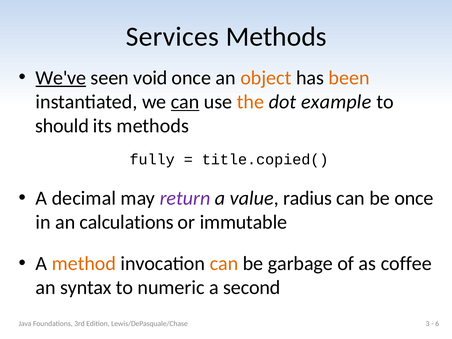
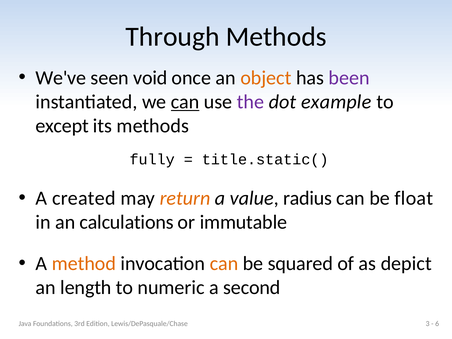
Services: Services -> Through
We've underline: present -> none
been colour: orange -> purple
the colour: orange -> purple
should: should -> except
title.copied(: title.copied( -> title.static(
decimal: decimal -> created
return colour: purple -> orange
be once: once -> float
garbage: garbage -> squared
coffee: coffee -> depict
syntax: syntax -> length
